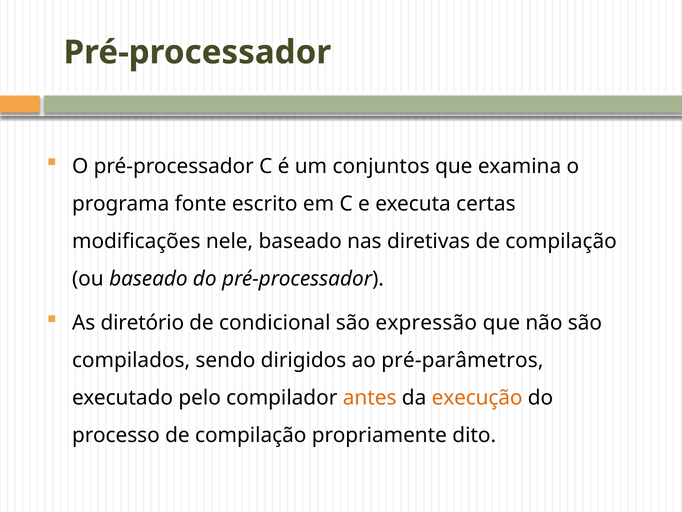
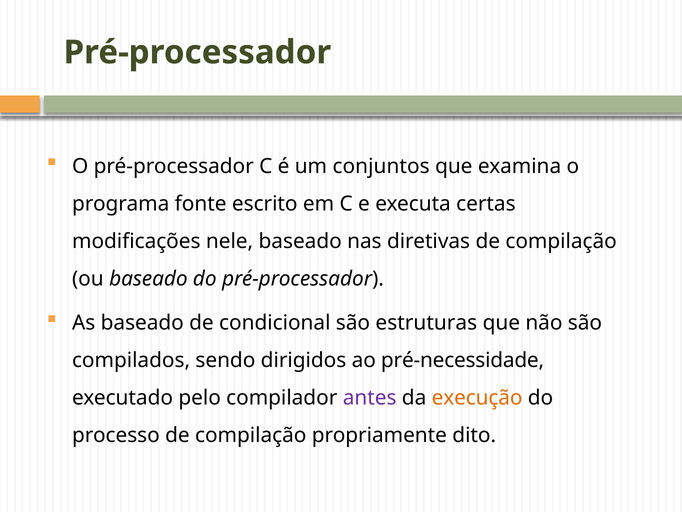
As diretório: diretório -> baseado
expressão: expressão -> estruturas
pré-parâmetros: pré-parâmetros -> pré-necessidade
antes colour: orange -> purple
